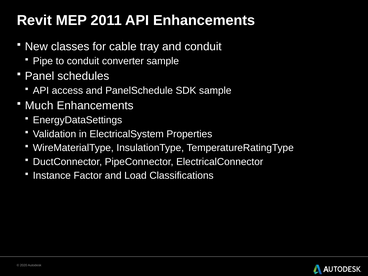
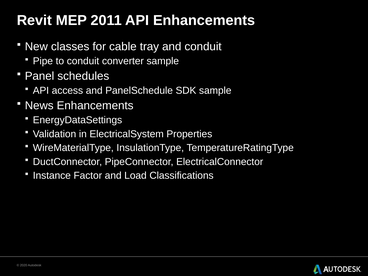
Much: Much -> News
